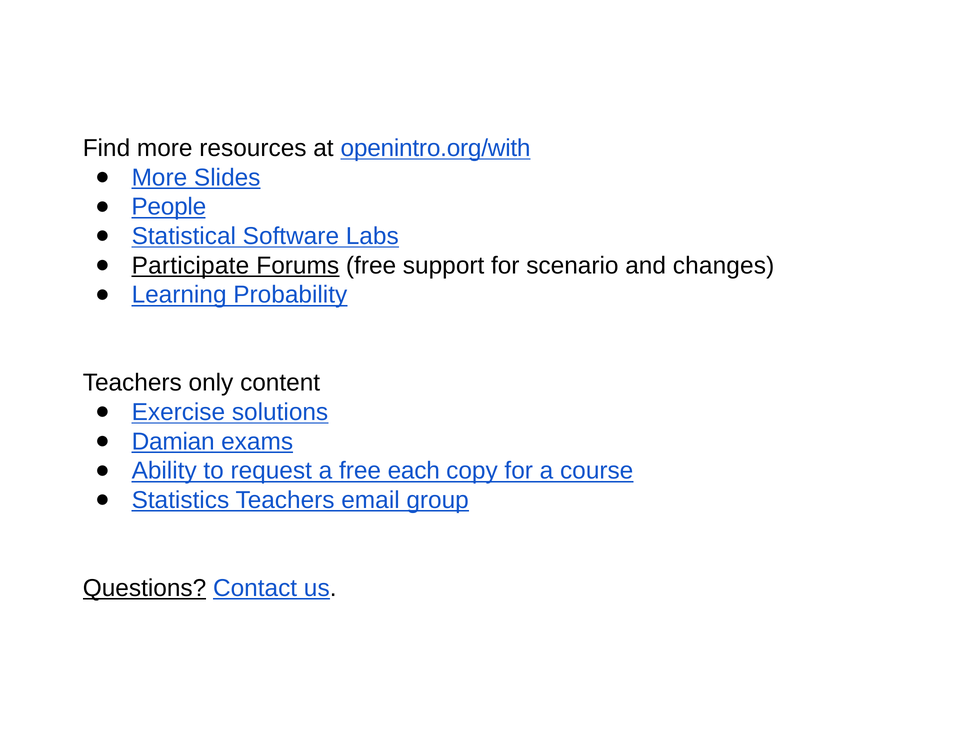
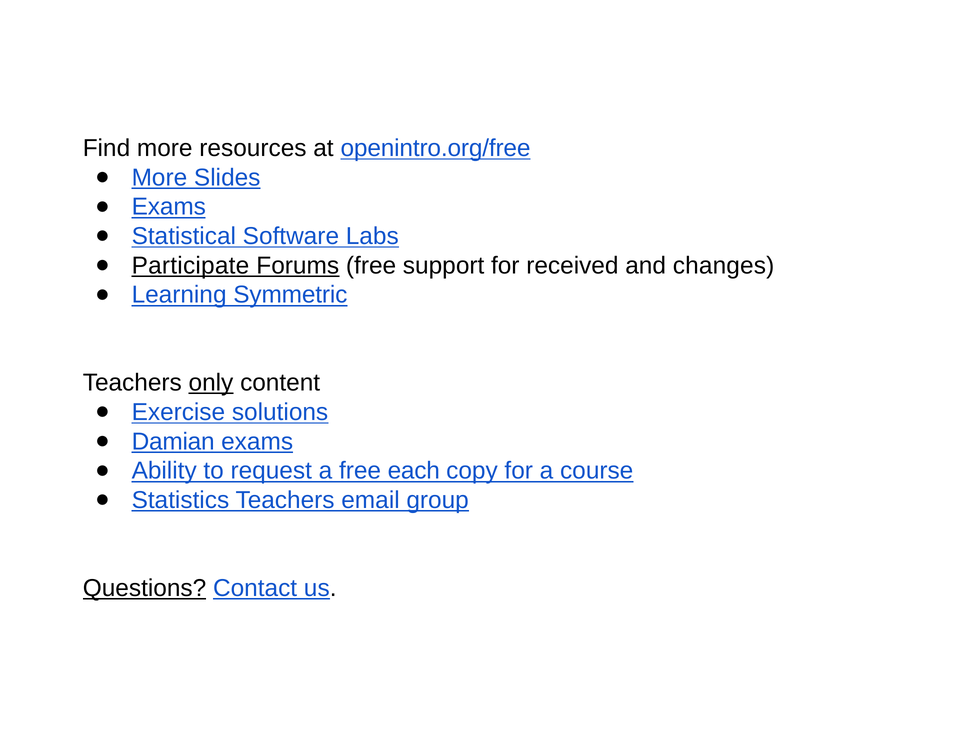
openintro.org/with: openintro.org/with -> openintro.org/free
People at (169, 207): People -> Exams
scenario: scenario -> received
Probability: Probability -> Symmetric
only underline: none -> present
